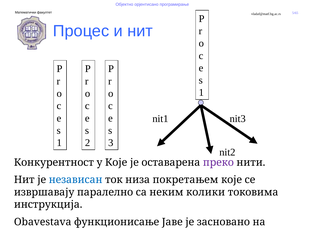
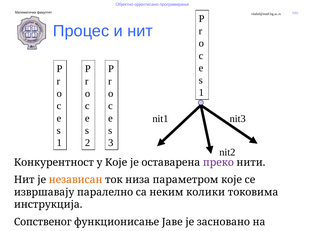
независан colour: blue -> orange
покретањем: покретањем -> параметром
Obavestava: Obavestava -> Сопственог
